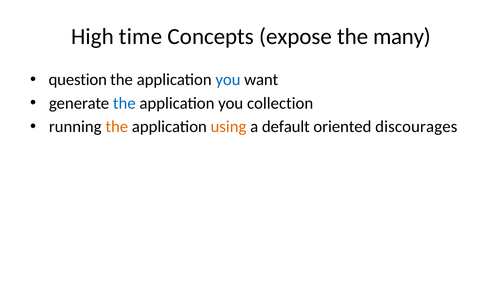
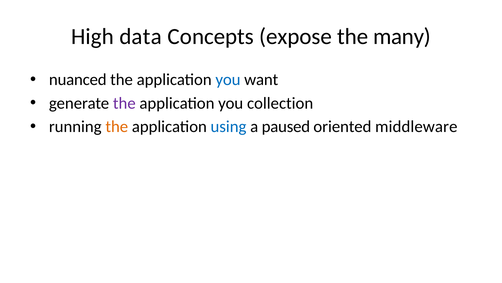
time: time -> data
question: question -> nuanced
the at (124, 103) colour: blue -> purple
using colour: orange -> blue
default: default -> paused
discourages: discourages -> middleware
